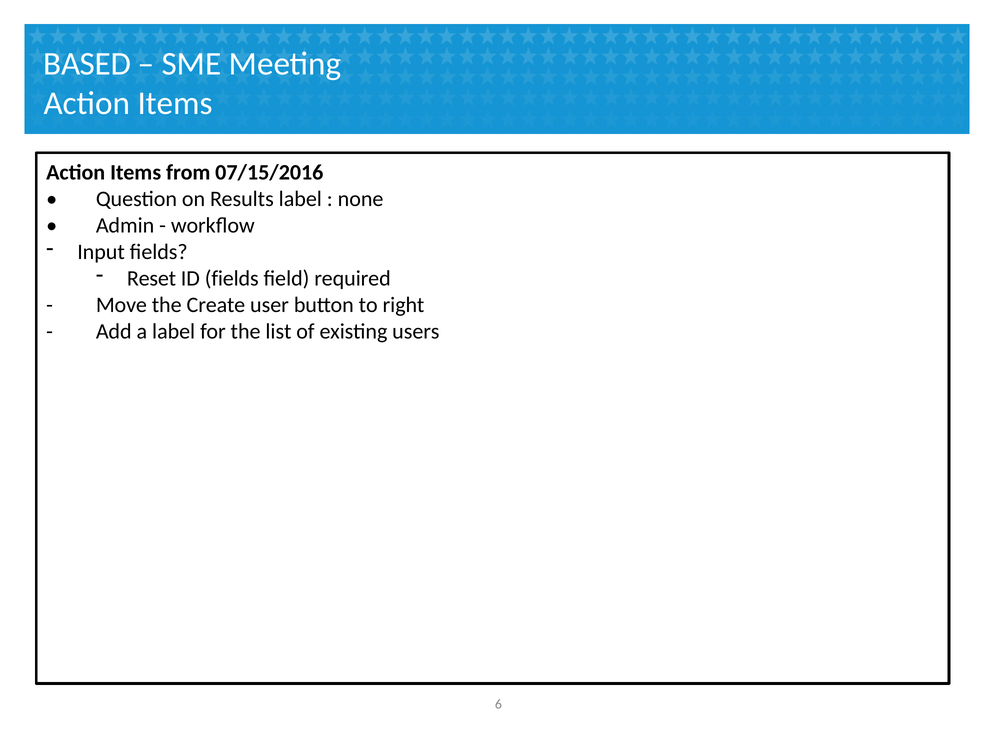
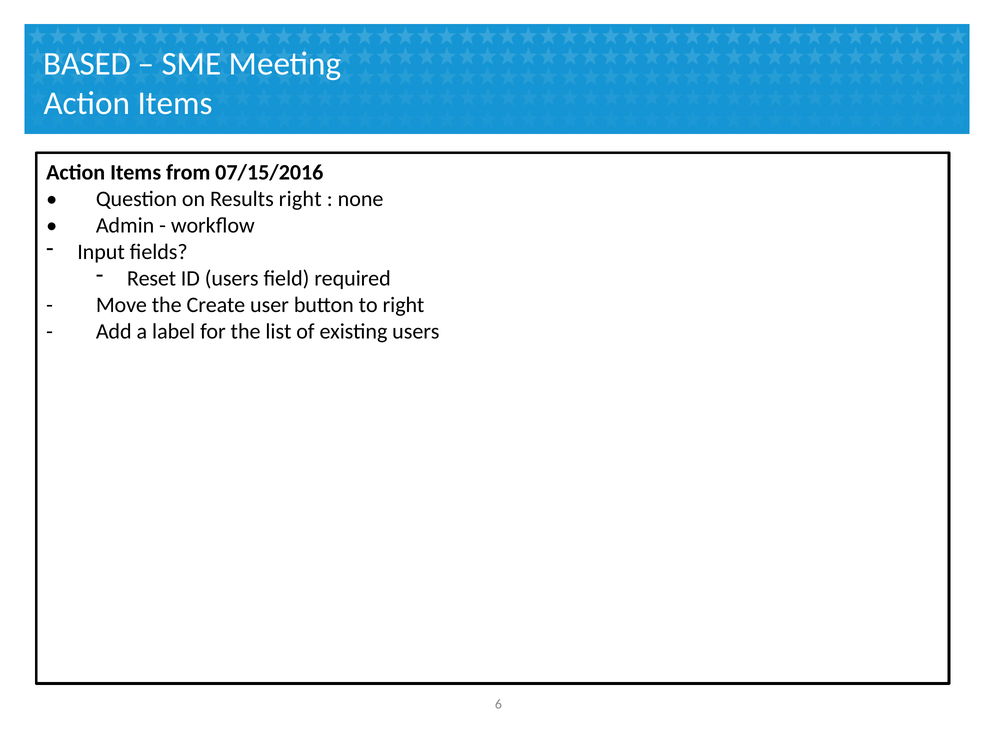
Results label: label -> right
ID fields: fields -> users
